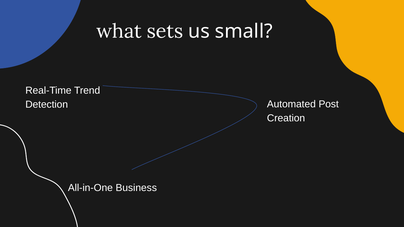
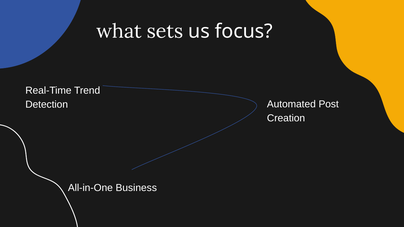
small: small -> focus
